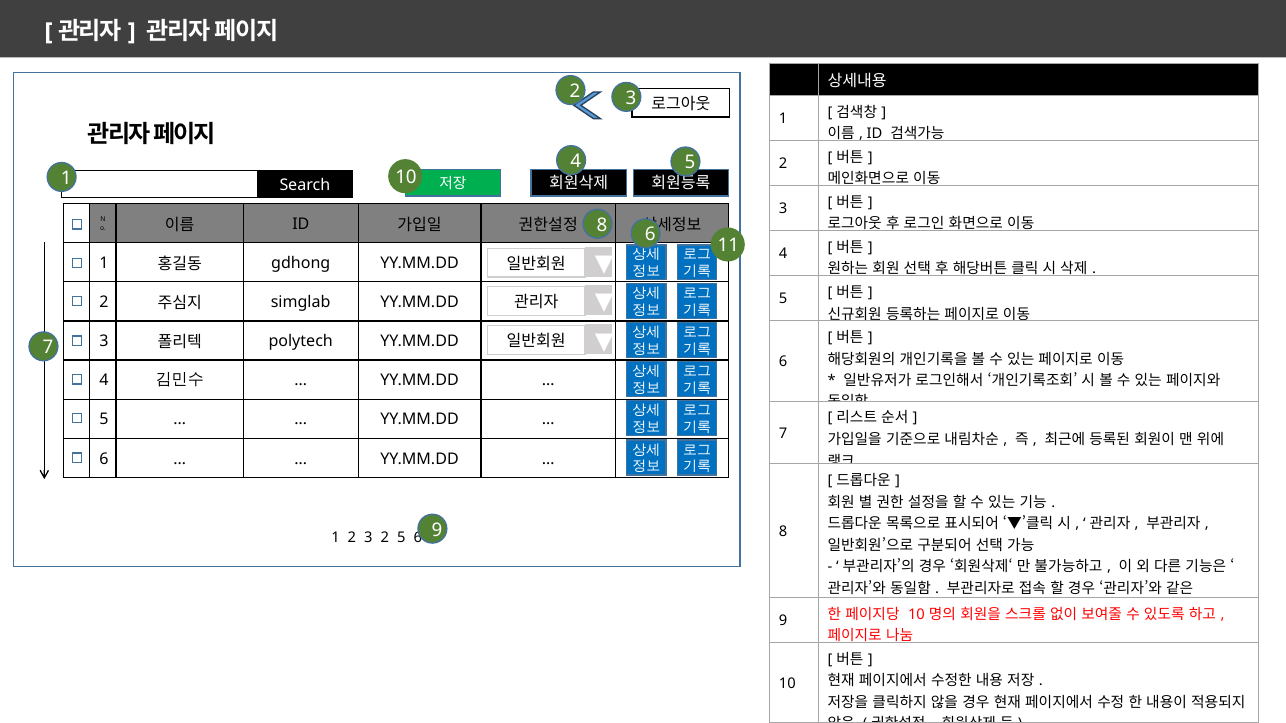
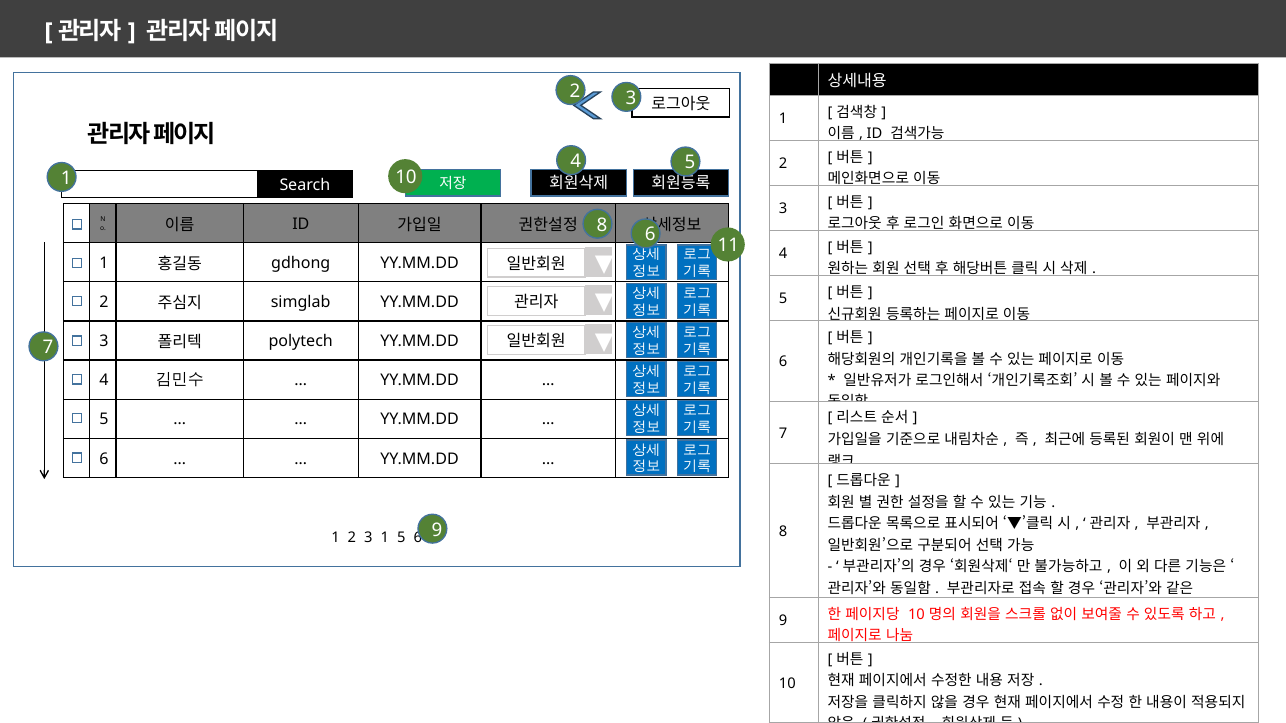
3 2: 2 -> 1
